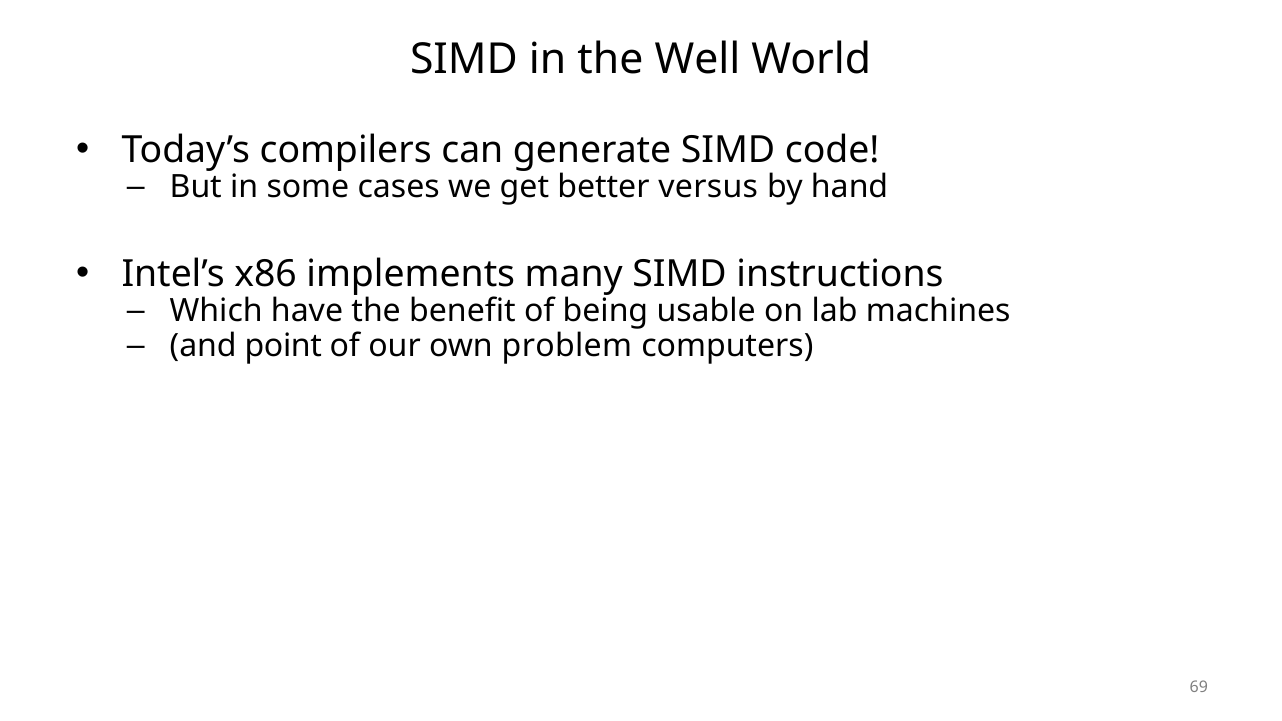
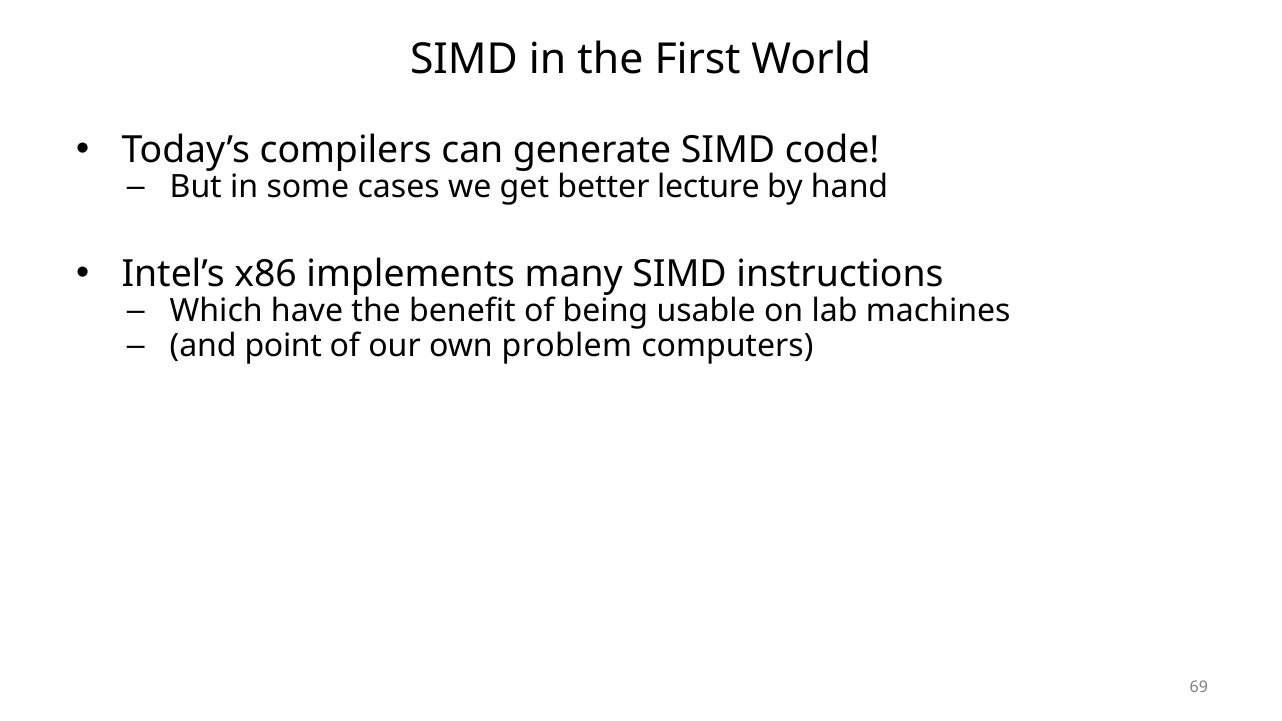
Well: Well -> First
versus: versus -> lecture
